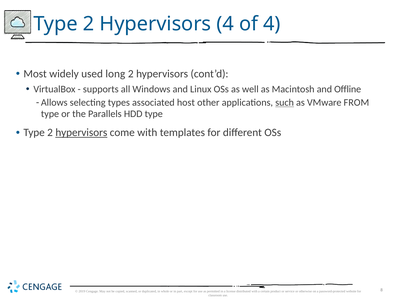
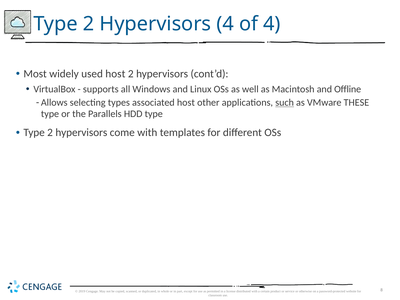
used long: long -> host
FROM: FROM -> THESE
hypervisors at (81, 133) underline: present -> none
